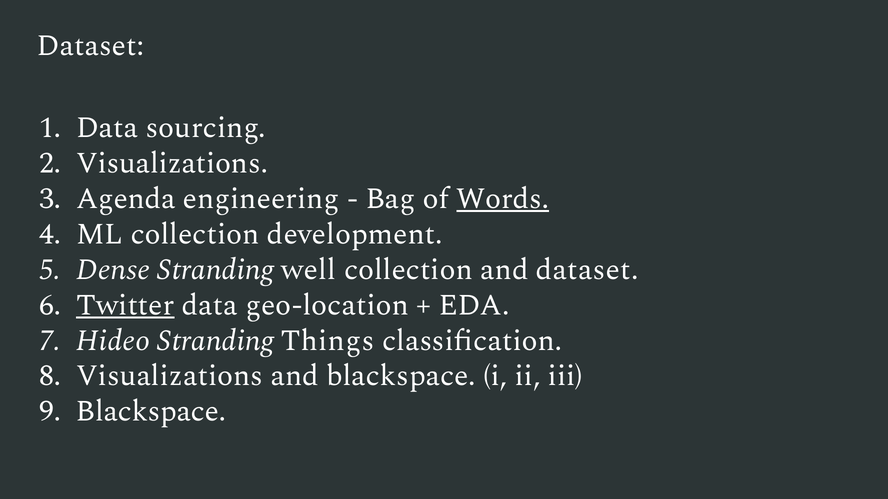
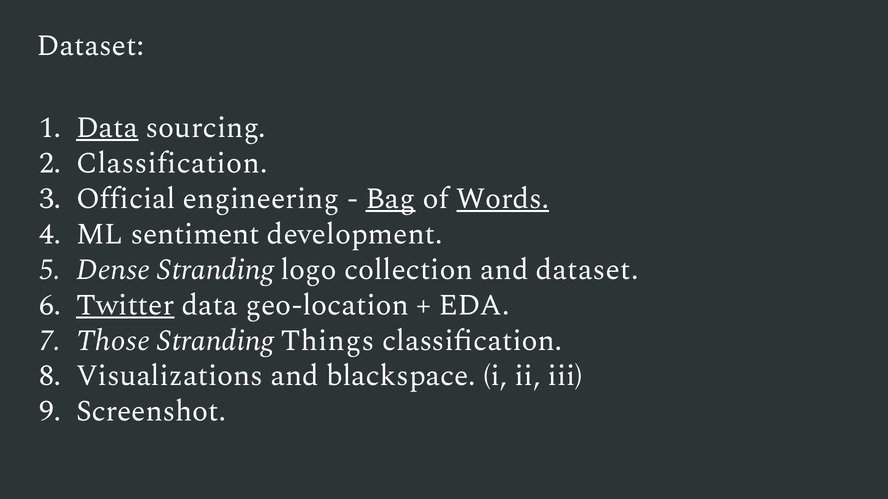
Data at (107, 127) underline: none -> present
Visualizations at (172, 163): Visualizations -> Classification
Agenda: Agenda -> Official
Bag underline: none -> present
ML collection: collection -> sentiment
well: well -> logo
Hideo: Hideo -> Those
Blackspace at (151, 412): Blackspace -> Screenshot
